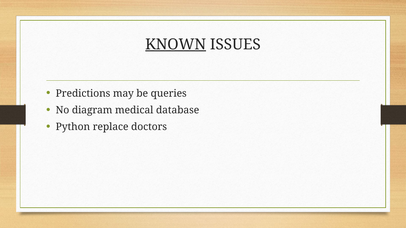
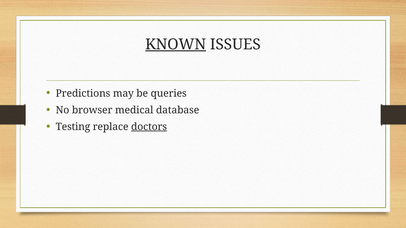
diagram: diagram -> browser
Python: Python -> Testing
doctors underline: none -> present
